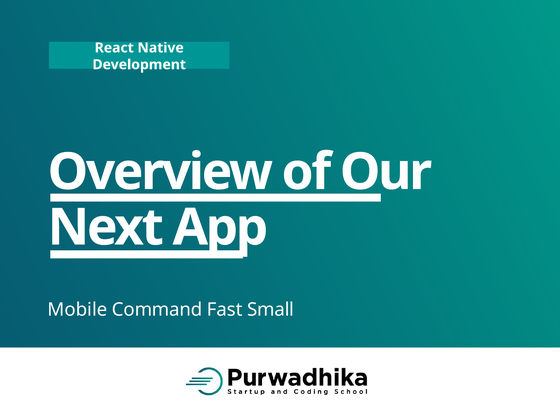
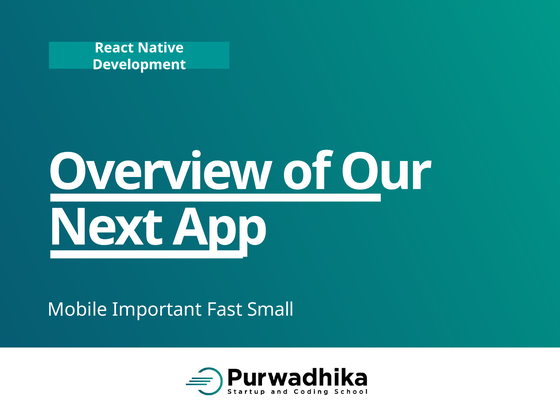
Command: Command -> Important
